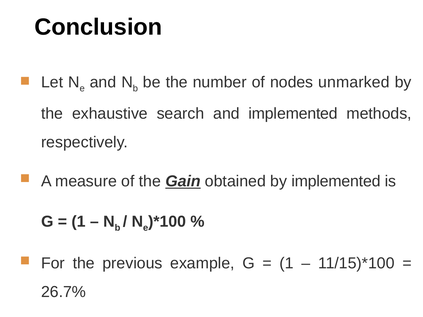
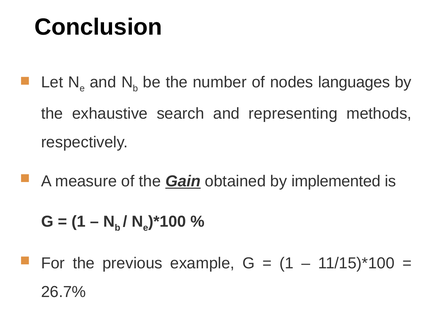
unmarked: unmarked -> languages
and implemented: implemented -> representing
